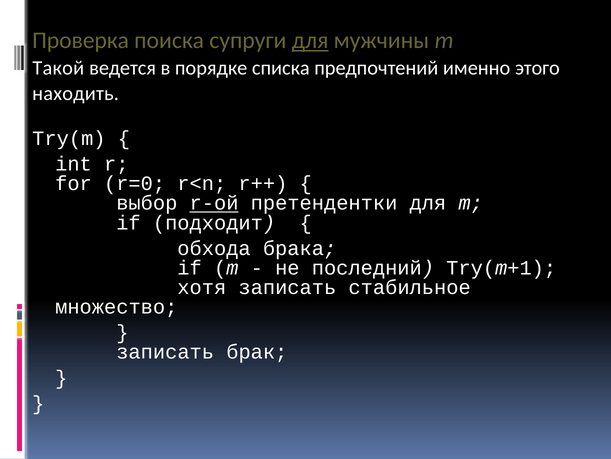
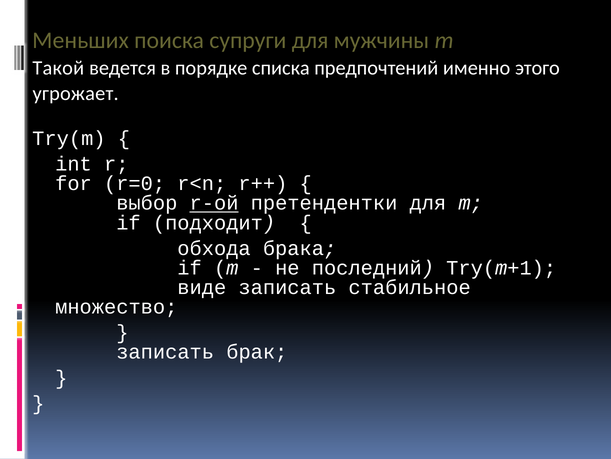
Проверка: Проверка -> Меньших
для at (310, 40) underline: present -> none
находить: находить -> угрожает
хотя: хотя -> виде
